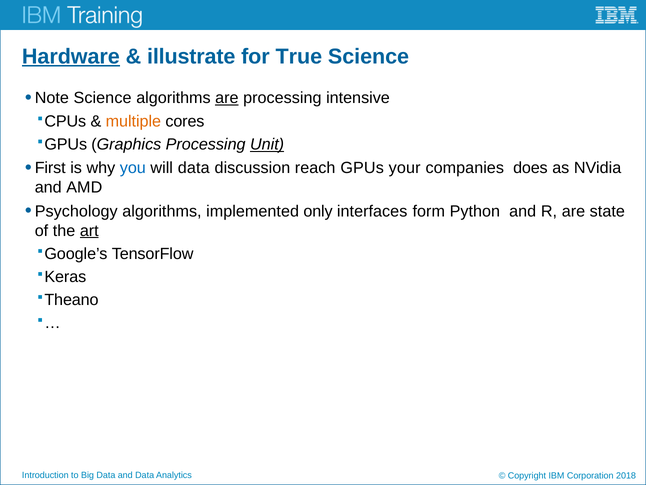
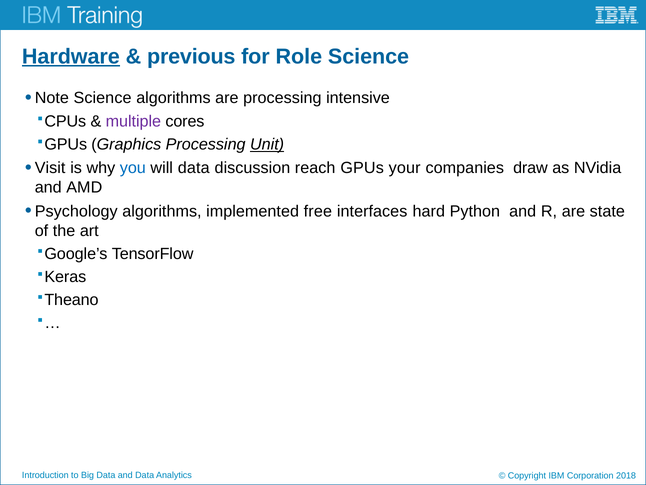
illustrate: illustrate -> previous
True: True -> Role
are at (227, 98) underline: present -> none
multiple colour: orange -> purple
First: First -> Visit
does: does -> draw
only: only -> free
form: form -> hard
art underline: present -> none
